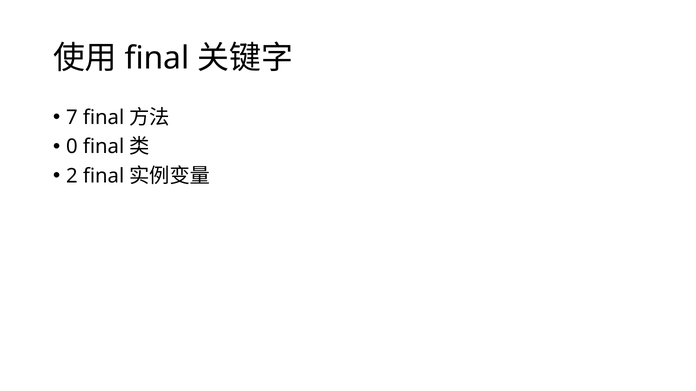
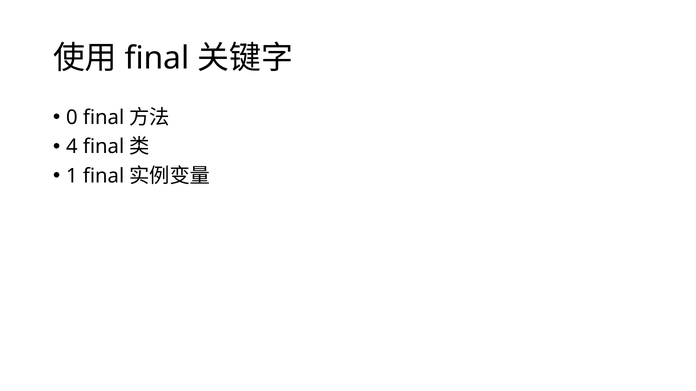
7: 7 -> 0
0: 0 -> 4
2: 2 -> 1
